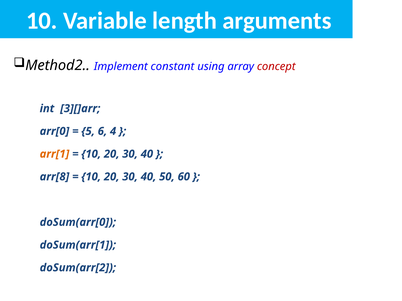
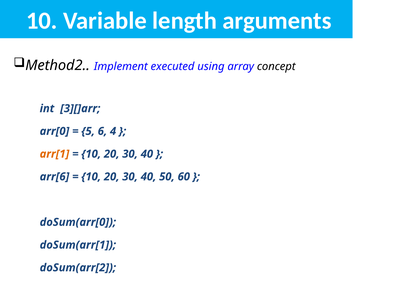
constant: constant -> executed
concept colour: red -> black
arr[8: arr[8 -> arr[6
